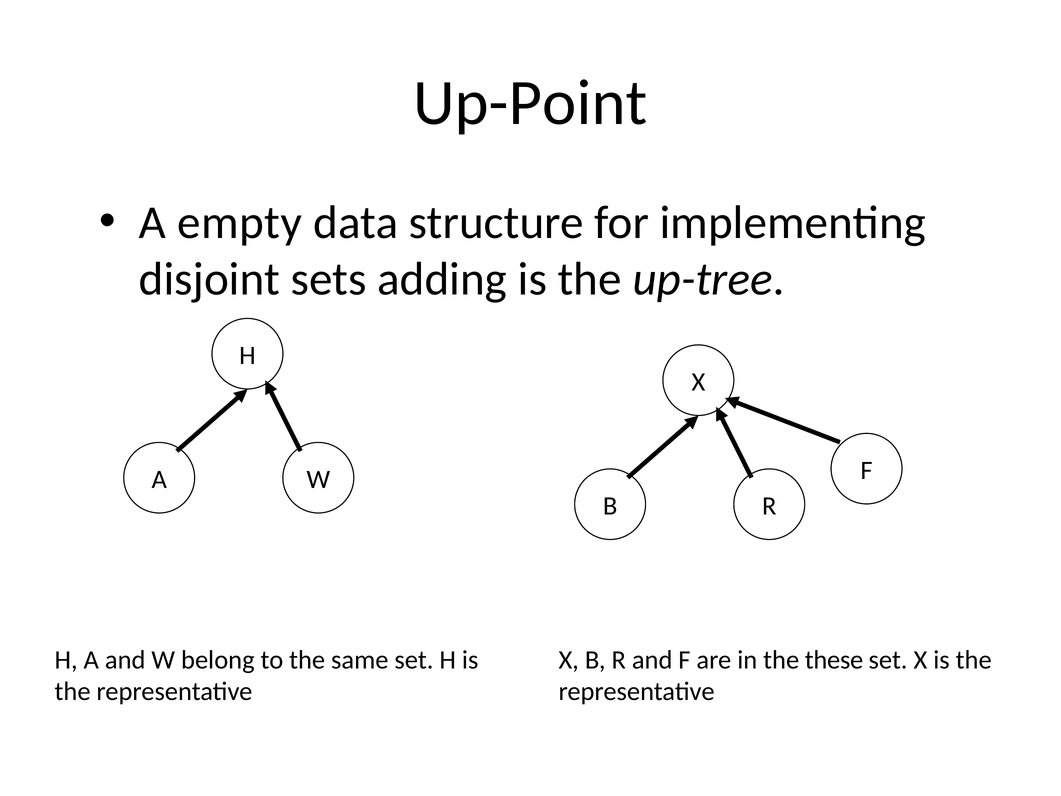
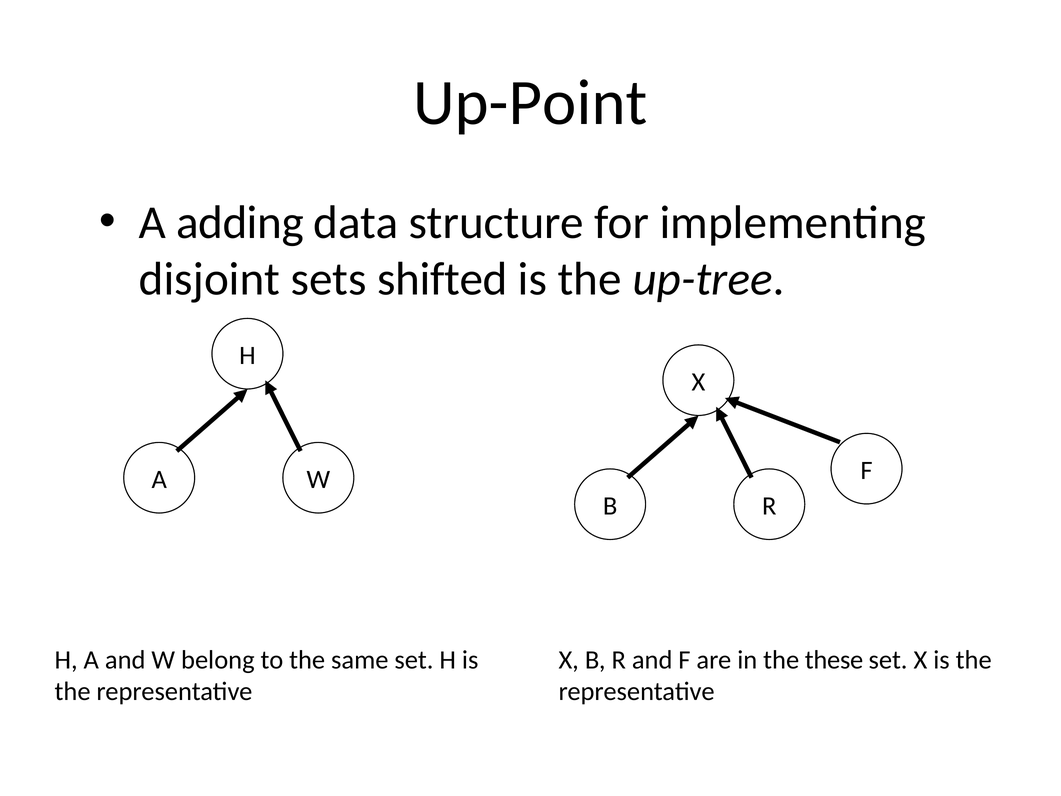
empty: empty -> adding
adding: adding -> shifted
